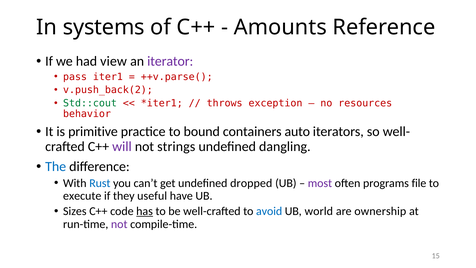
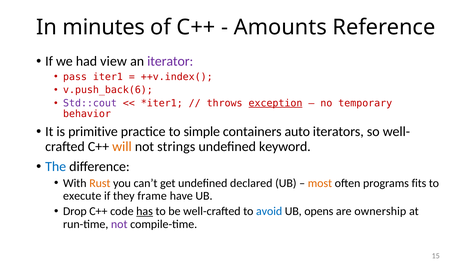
systems: systems -> minutes
++v.parse(: ++v.parse( -> ++v.index(
v.push_back(2: v.push_back(2 -> v.push_back(6
Std::cout colour: green -> purple
exception underline: none -> present
resources: resources -> temporary
bound: bound -> simple
will colour: purple -> orange
dangling: dangling -> keyword
Rust colour: blue -> orange
dropped: dropped -> declared
most colour: purple -> orange
file: file -> fits
useful: useful -> frame
Sizes: Sizes -> Drop
world: world -> opens
